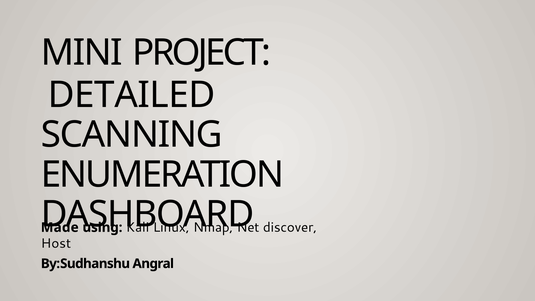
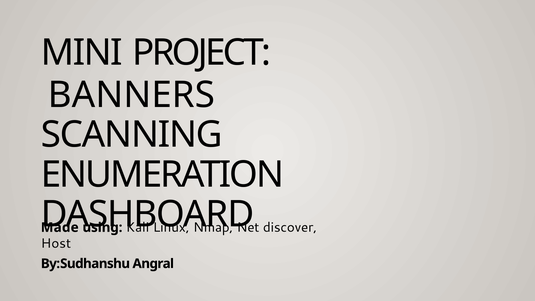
DETAILED: DETAILED -> BANNERS
